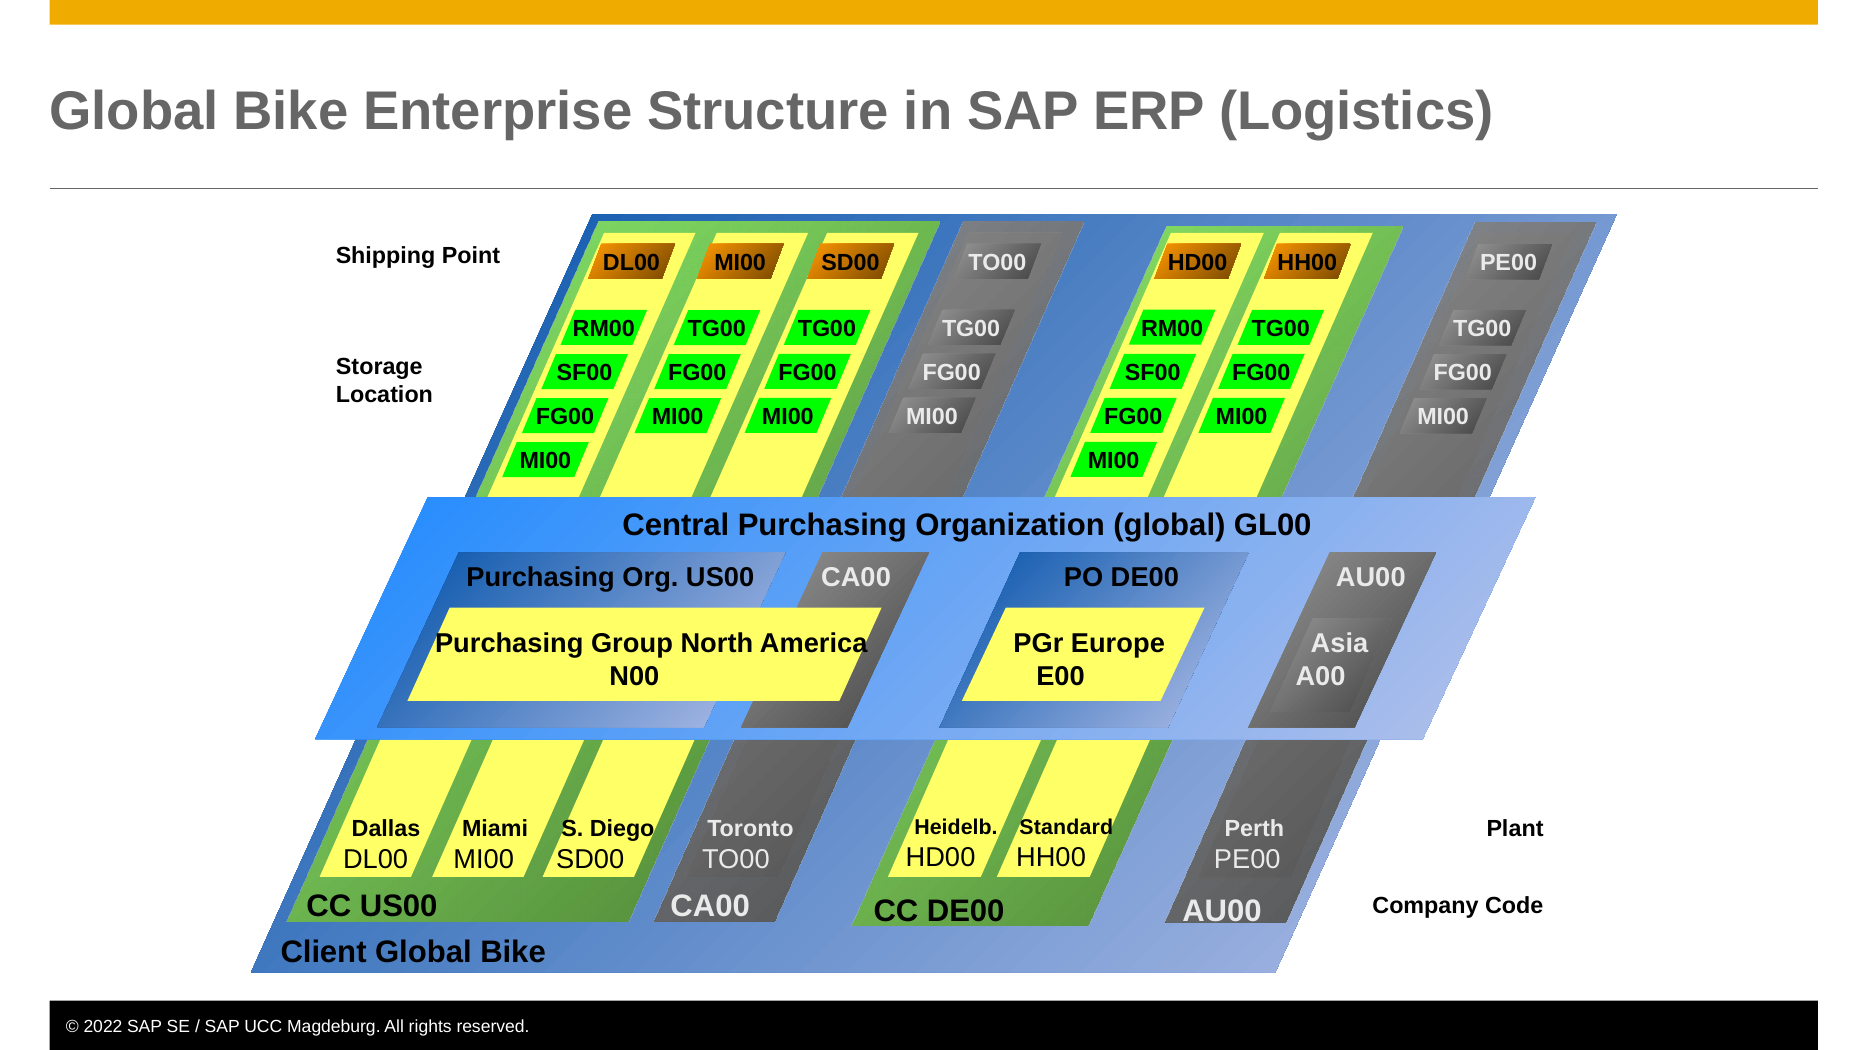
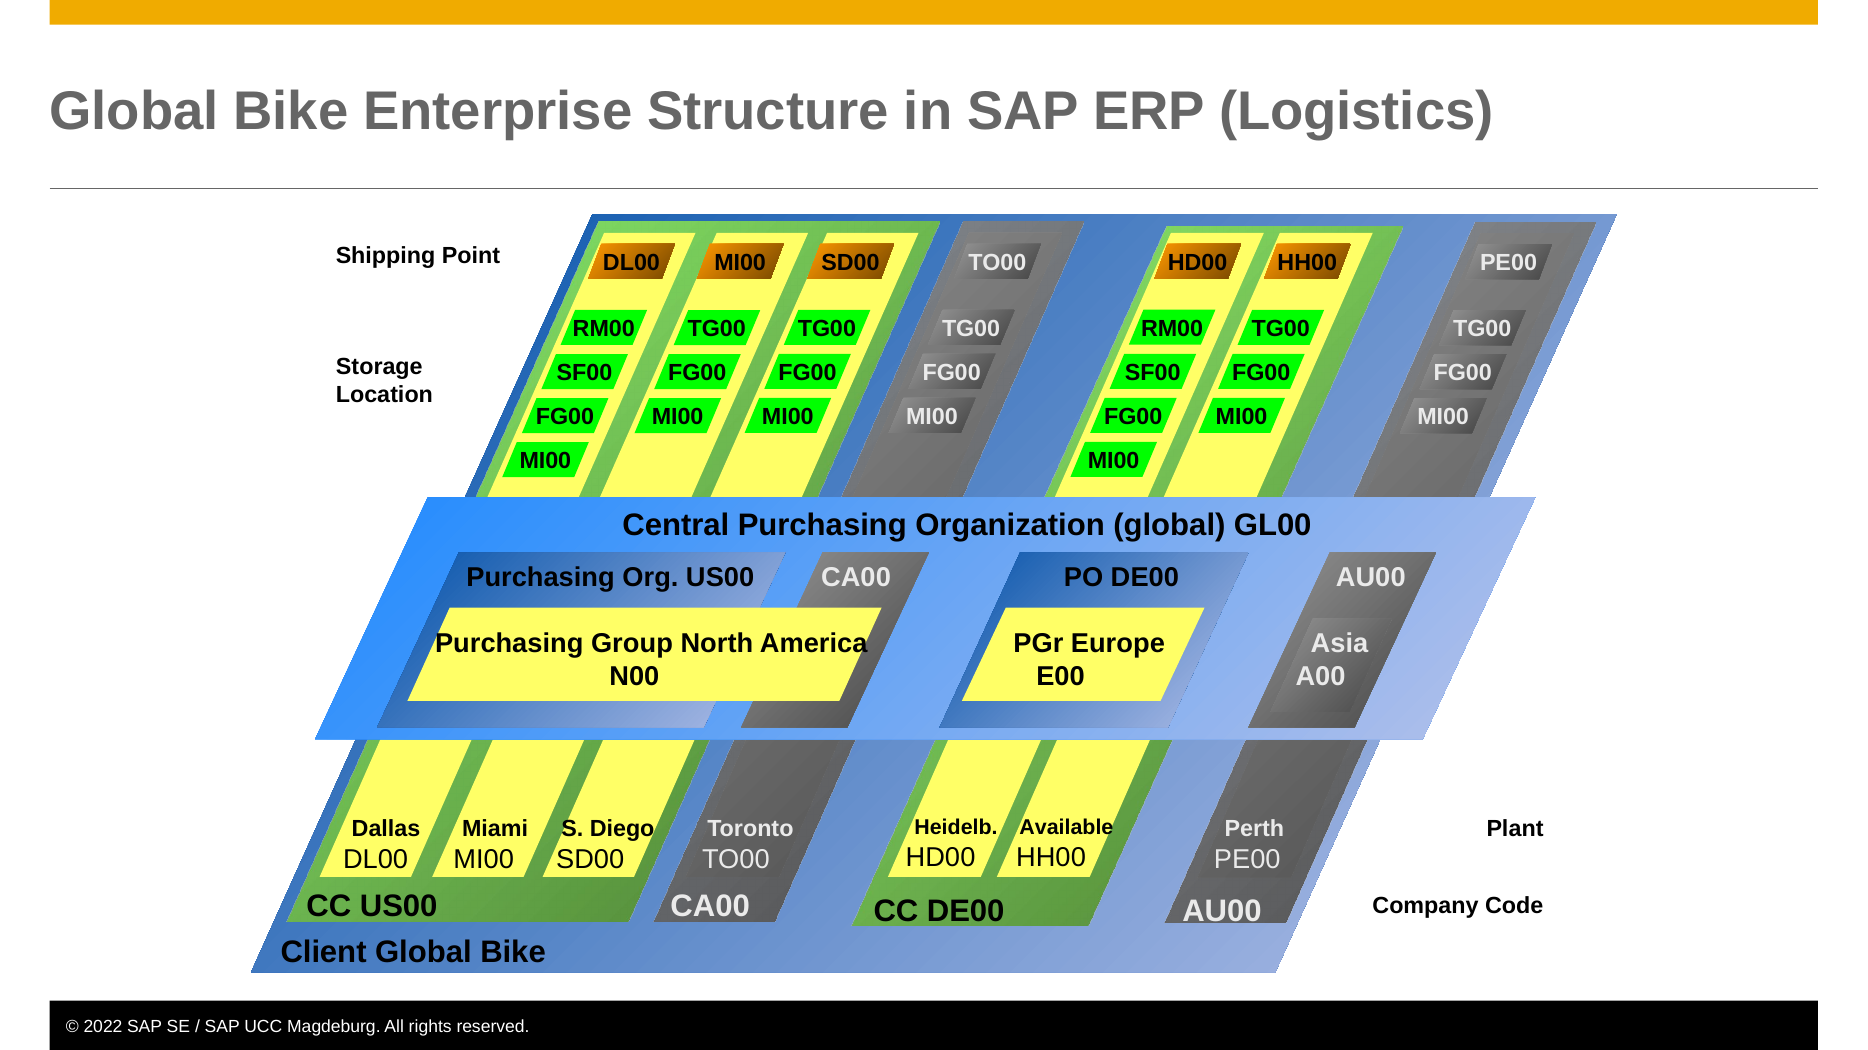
Standard: Standard -> Available
